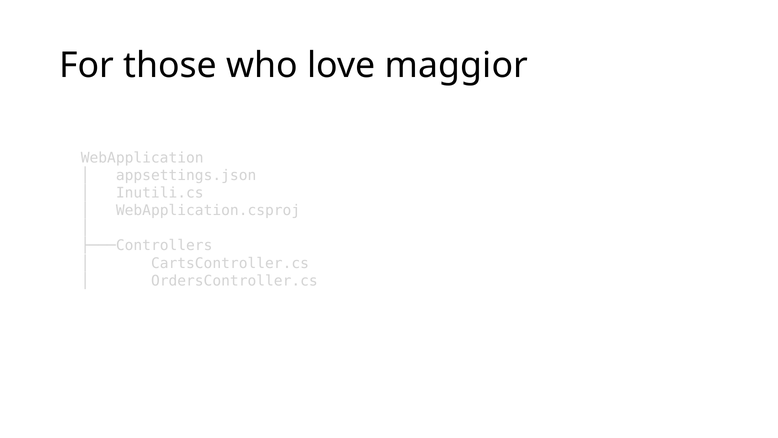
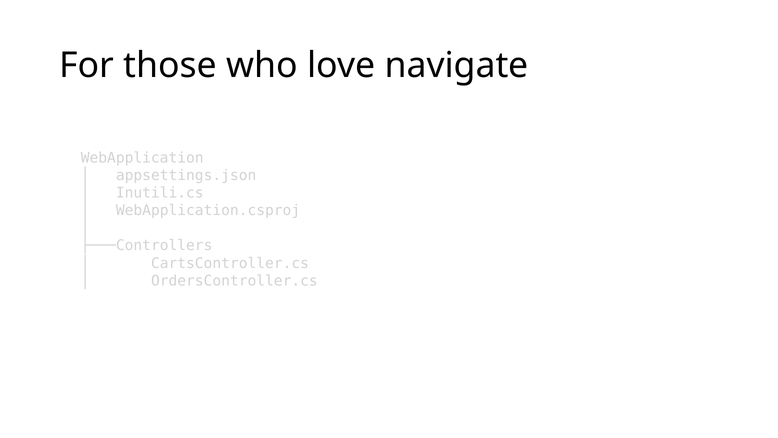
maggior: maggior -> navigate
